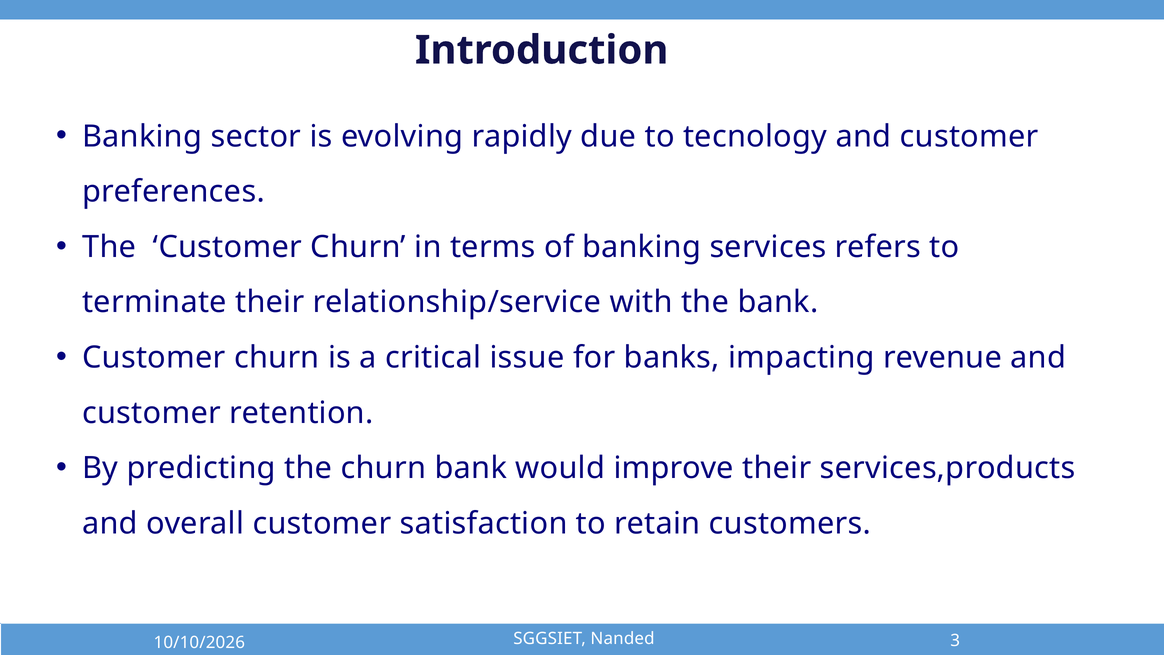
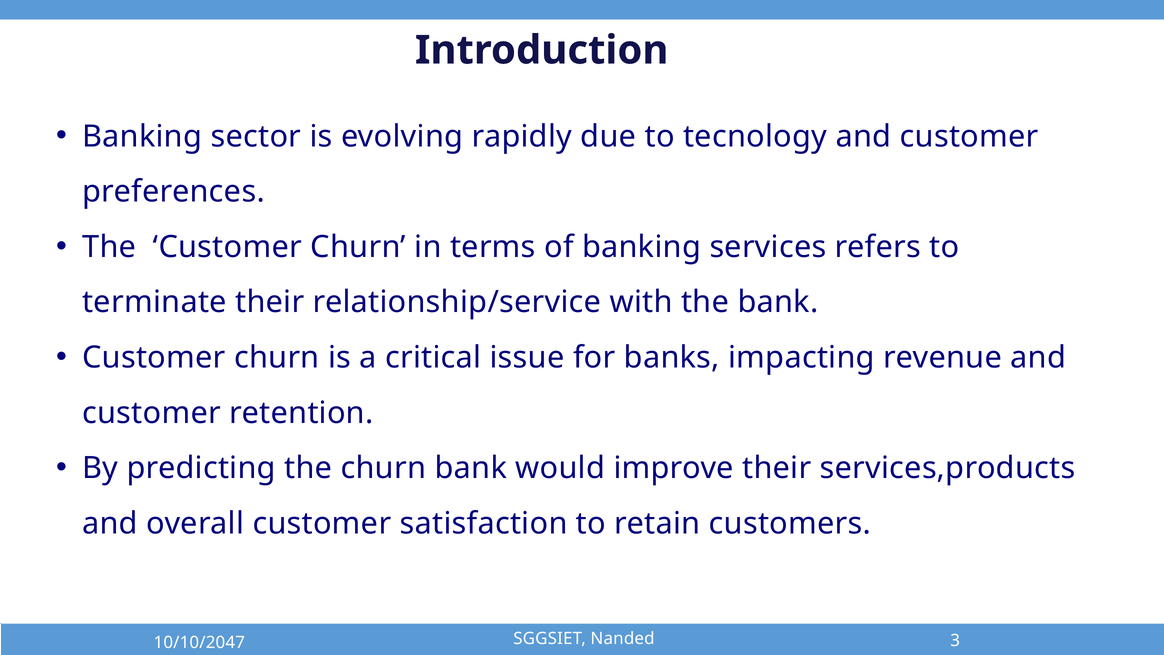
10/10/2026: 10/10/2026 -> 10/10/2047
